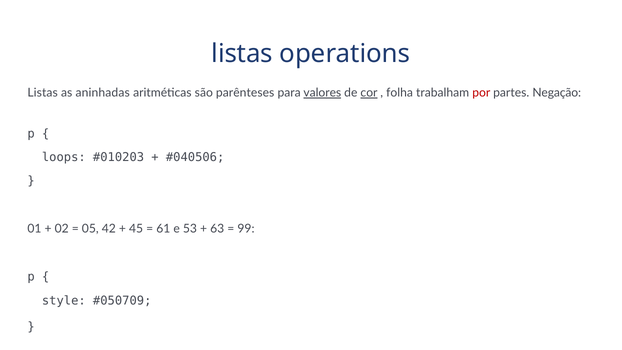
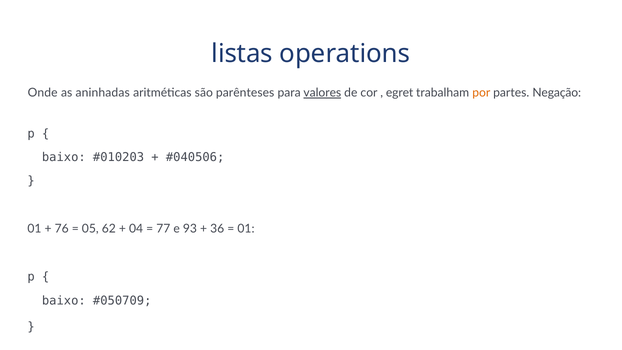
Listas at (43, 93): Listas -> Onde
cor underline: present -> none
folha: folha -> egret
por colour: red -> orange
loops at (64, 157): loops -> baixo
02: 02 -> 76
42: 42 -> 62
45: 45 -> 04
61: 61 -> 77
53: 53 -> 93
63: 63 -> 36
99 at (246, 229): 99 -> 01
style at (64, 300): style -> baixo
